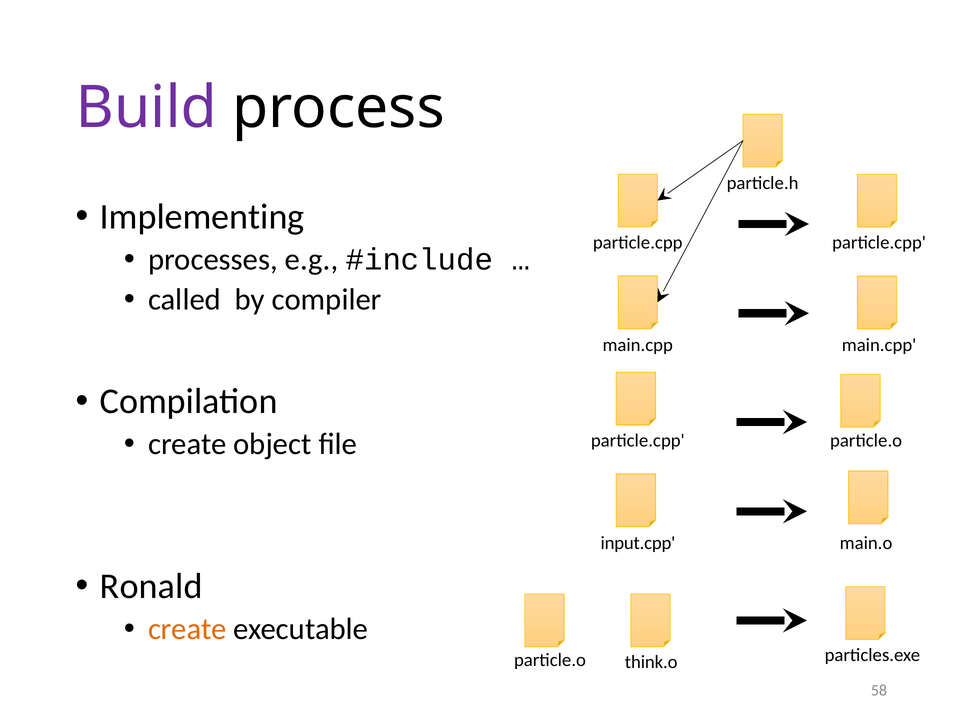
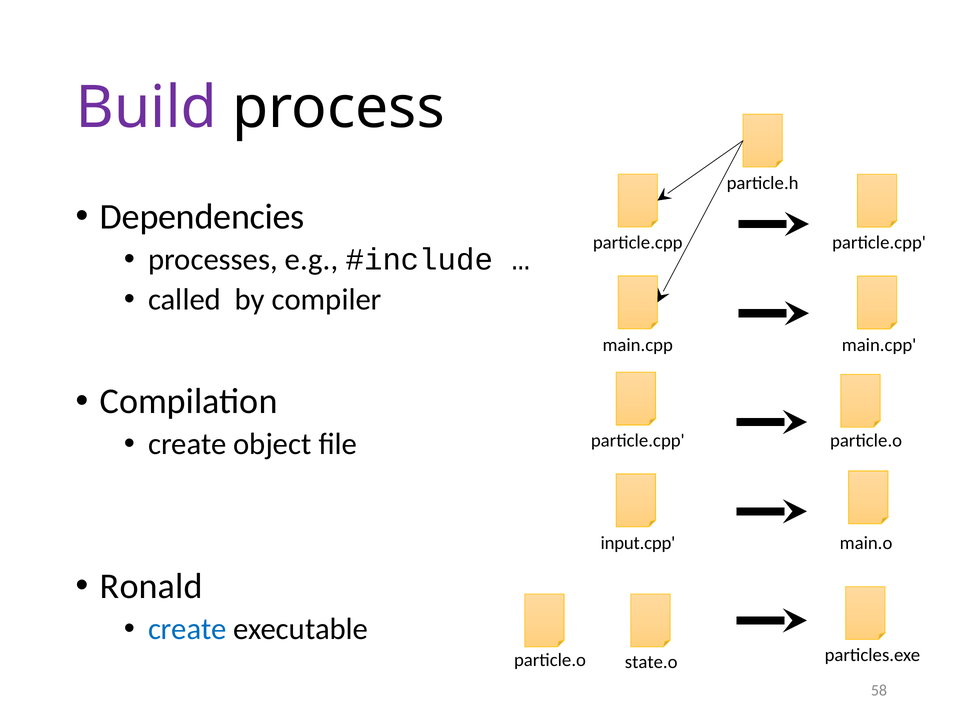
Implementing: Implementing -> Dependencies
create at (187, 628) colour: orange -> blue
think.o: think.o -> state.o
